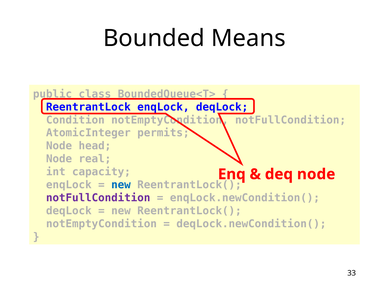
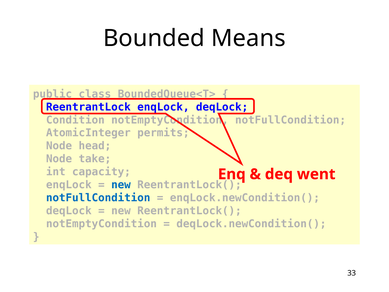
real: real -> take
deq node: node -> went
notFullCondition at (98, 198) colour: purple -> blue
